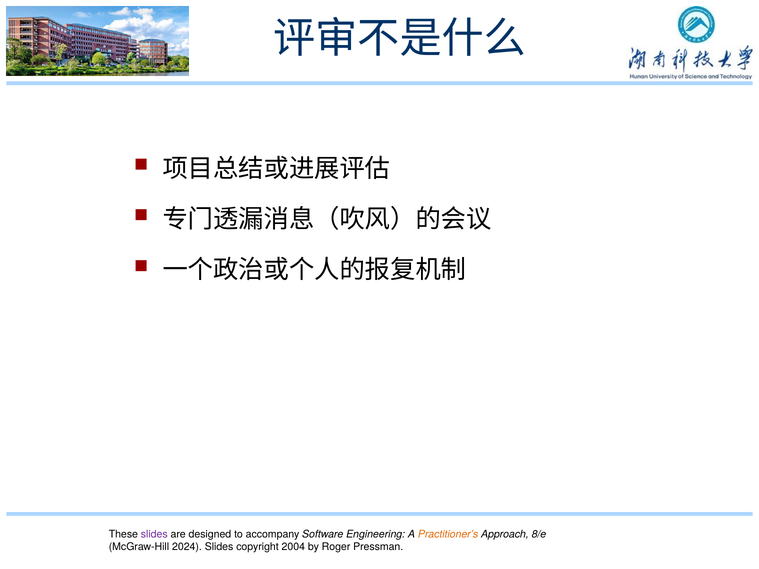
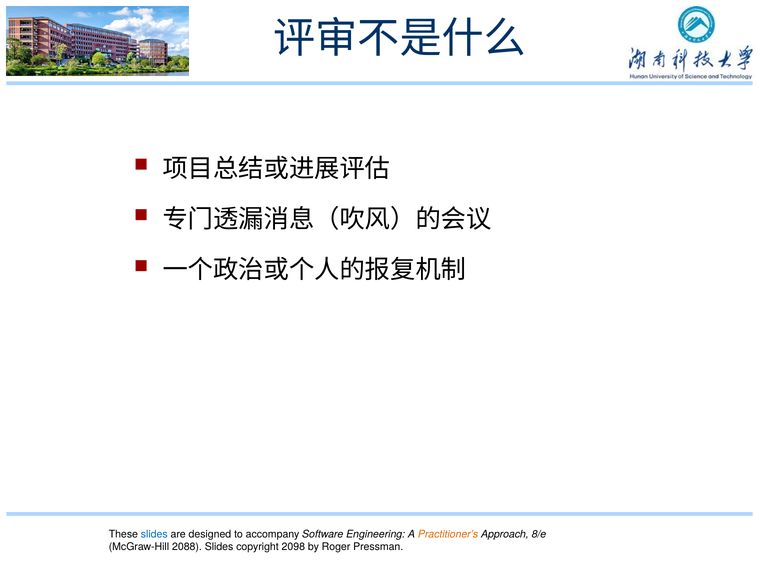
slides at (154, 535) colour: purple -> blue
2024: 2024 -> 2088
2004: 2004 -> 2098
